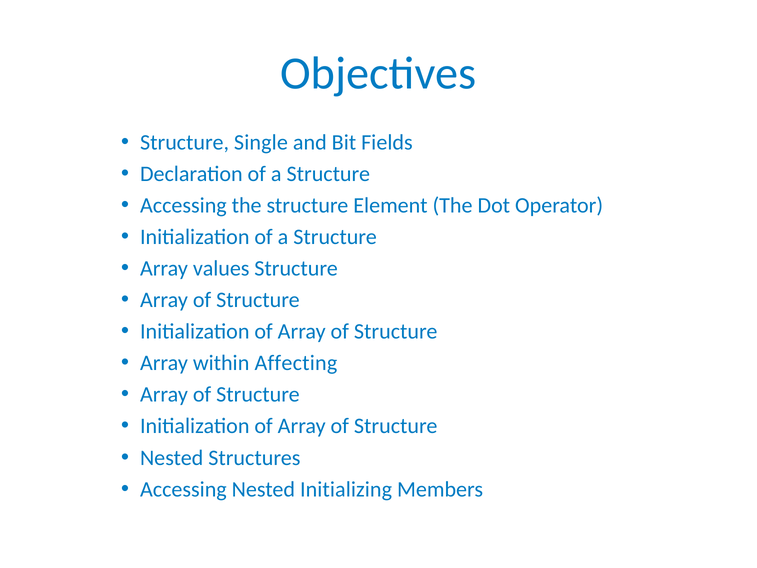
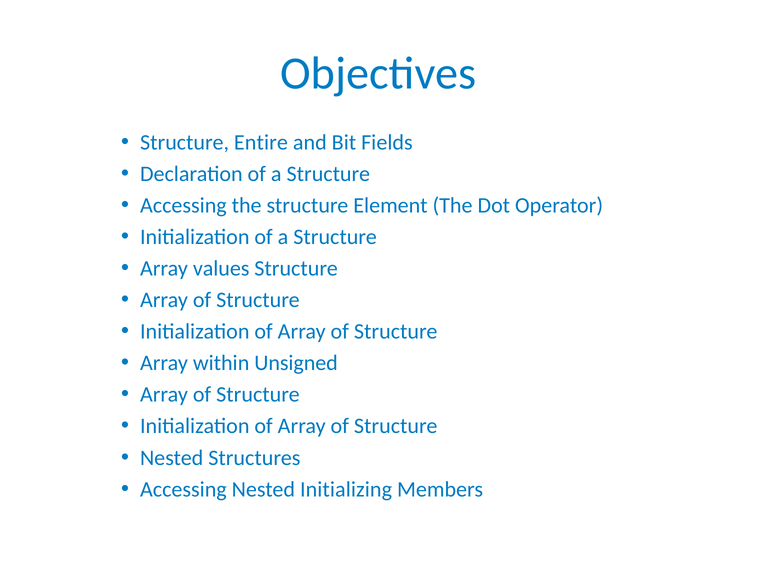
Single: Single -> Entire
Affecting: Affecting -> Unsigned
